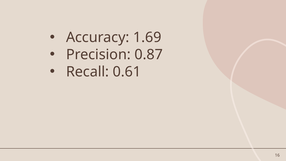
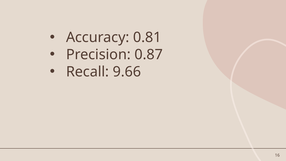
1.69: 1.69 -> 0.81
0.61: 0.61 -> 9.66
